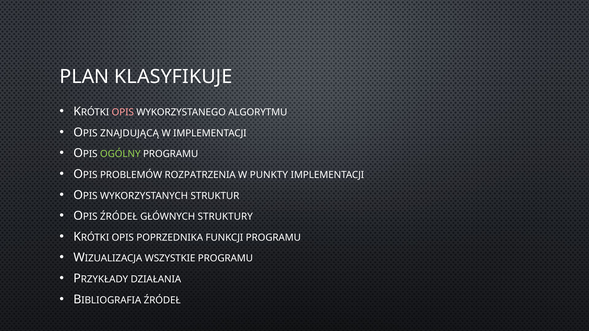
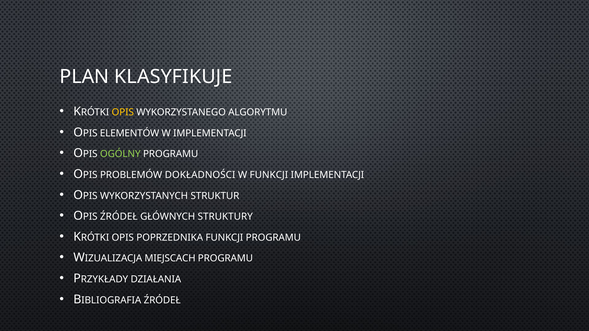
OPIS at (123, 112) colour: pink -> yellow
ZNAJDUJĄCĄ: ZNAJDUJĄCĄ -> ELEMENTÓW
ROZPATRZENIA: ROZPATRZENIA -> DOKŁADNOŚCI
W PUNKTY: PUNKTY -> FUNKCJI
WSZYSTKIE: WSZYSTKIE -> MIEJSCACH
